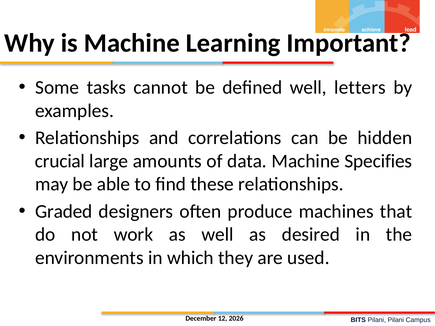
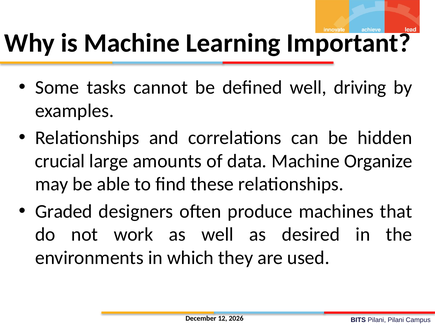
letters: letters -> driving
Specifies: Specifies -> Organize
